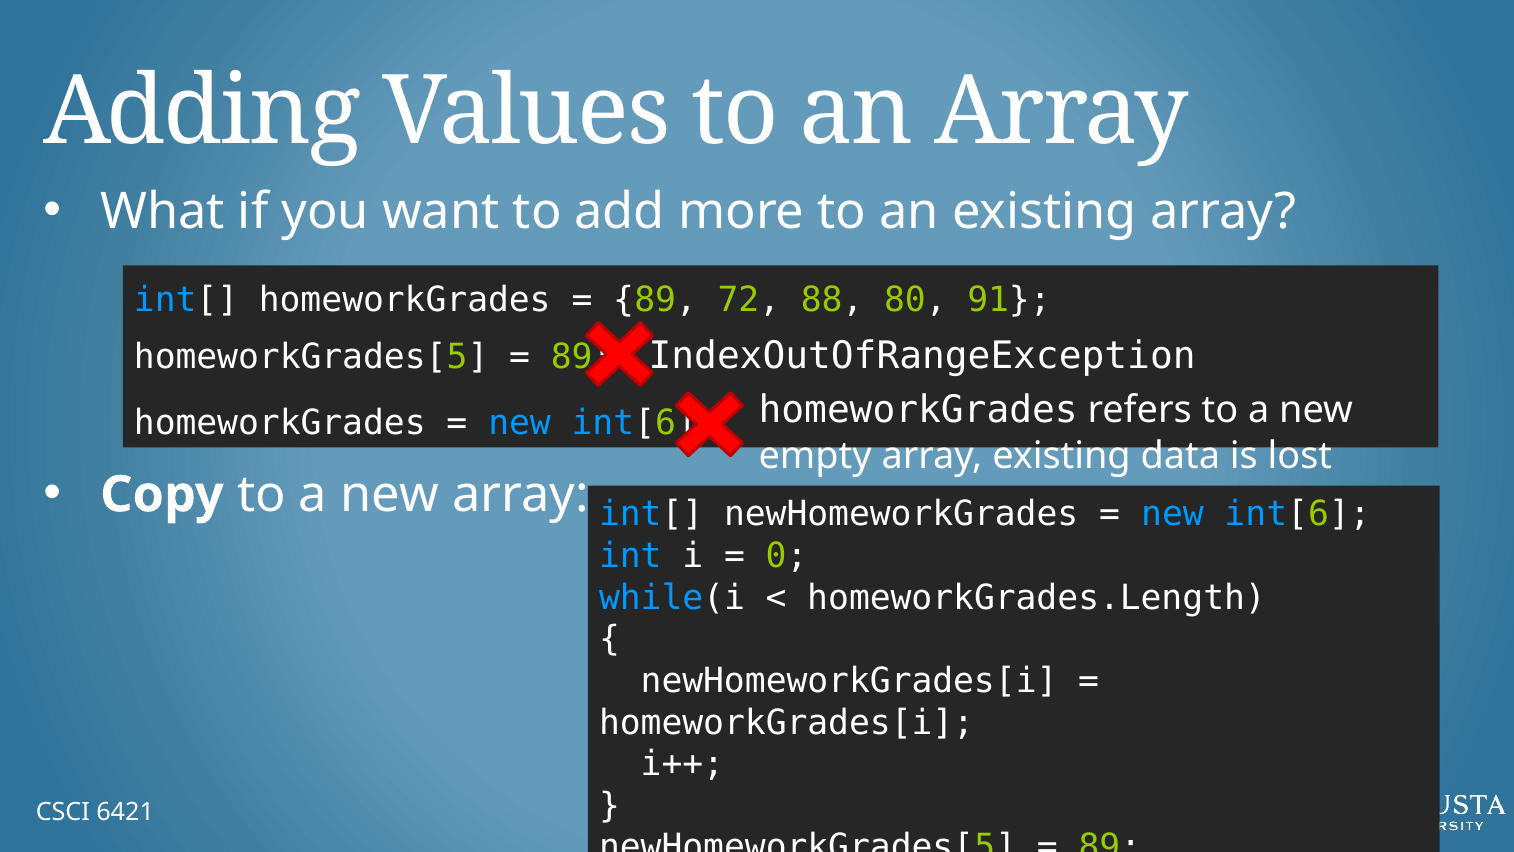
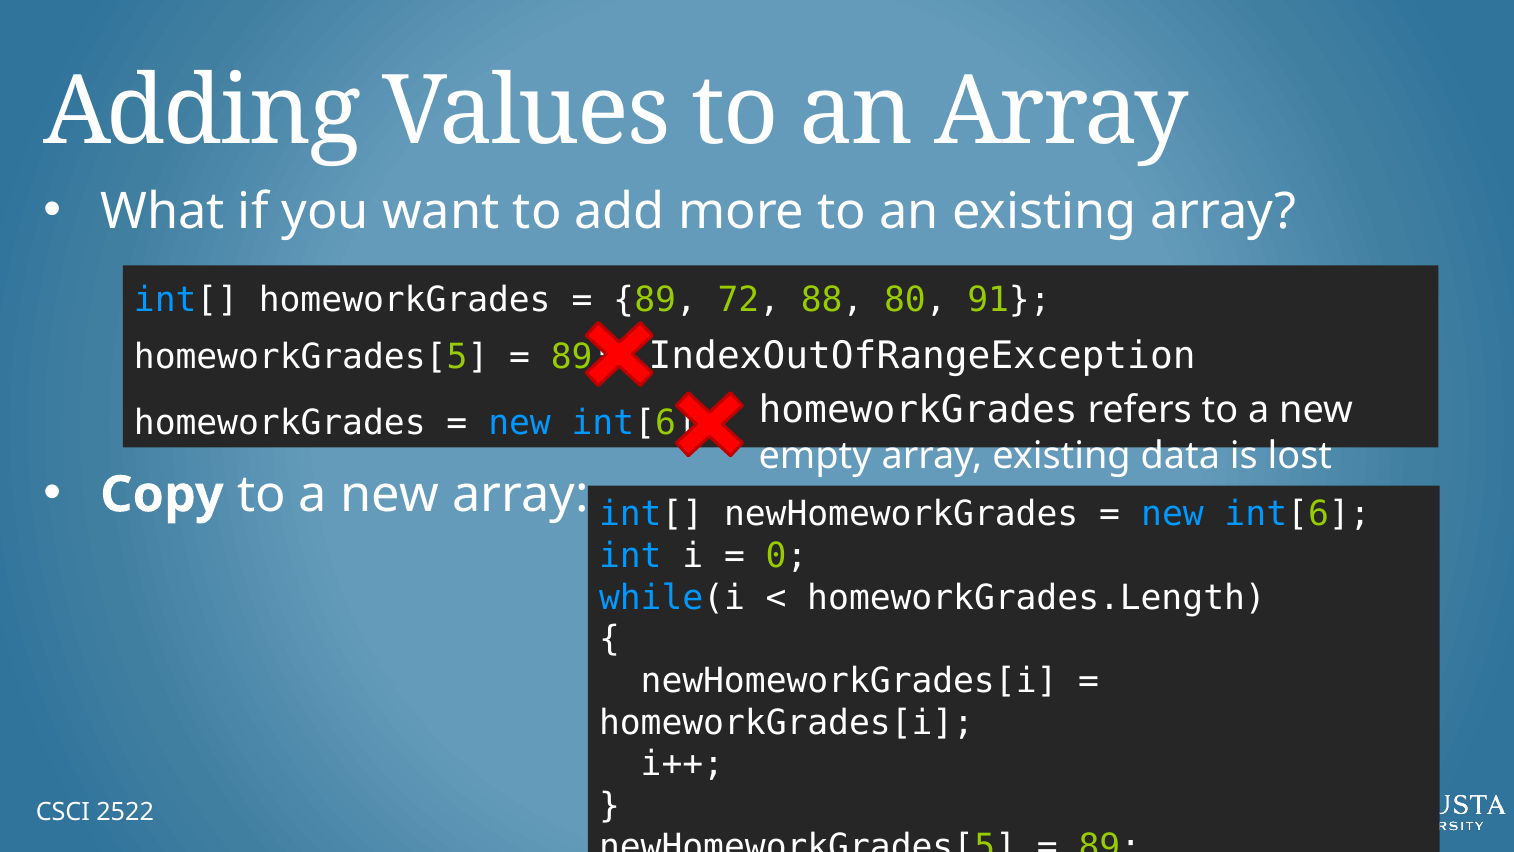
6421: 6421 -> 2522
